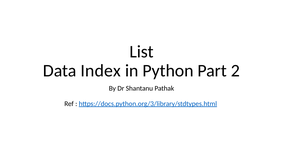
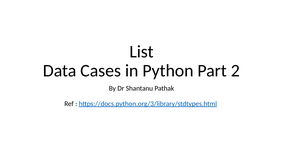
Index: Index -> Cases
